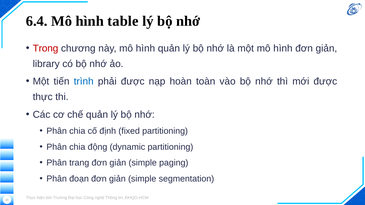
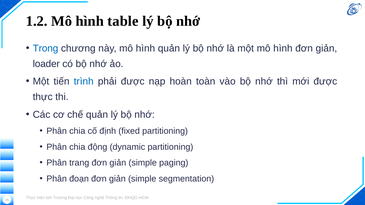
6.4: 6.4 -> 1.2
Trong colour: red -> blue
library: library -> loader
